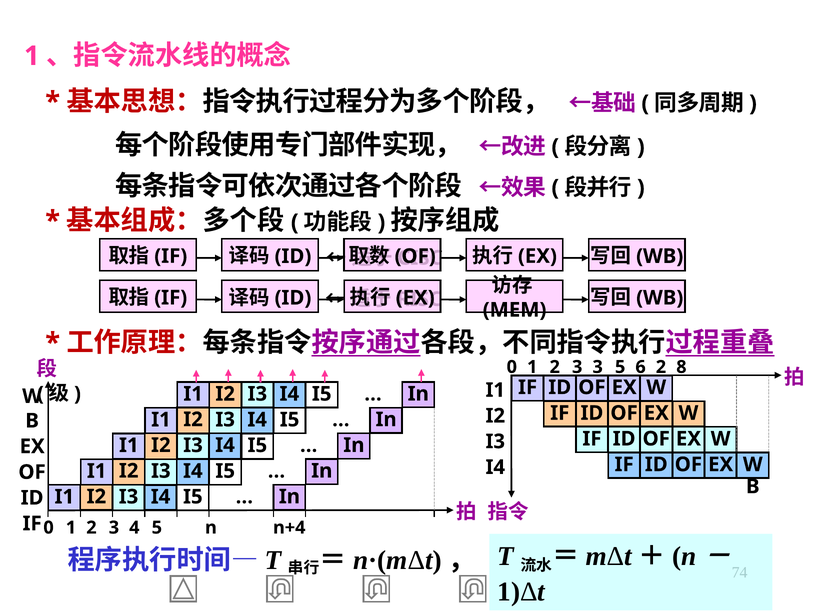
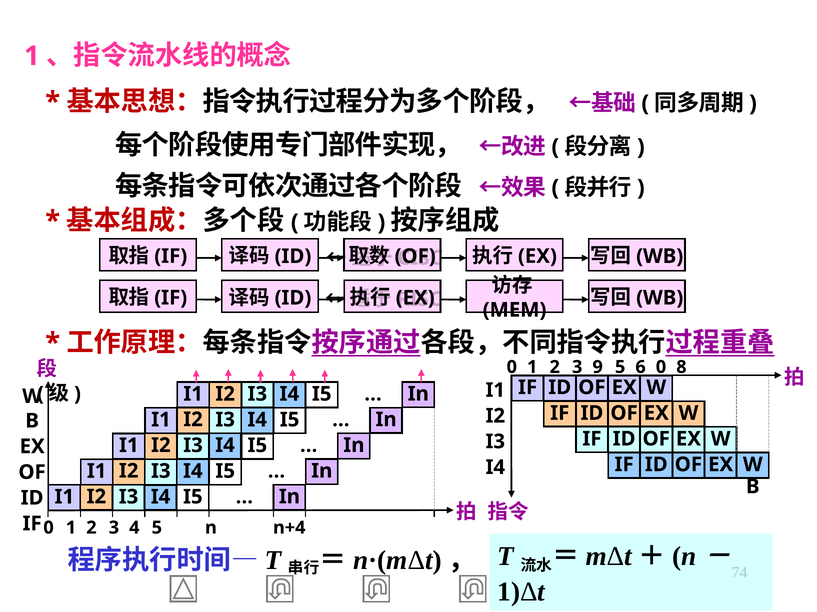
3 3: 3 -> 9
6 2: 2 -> 0
